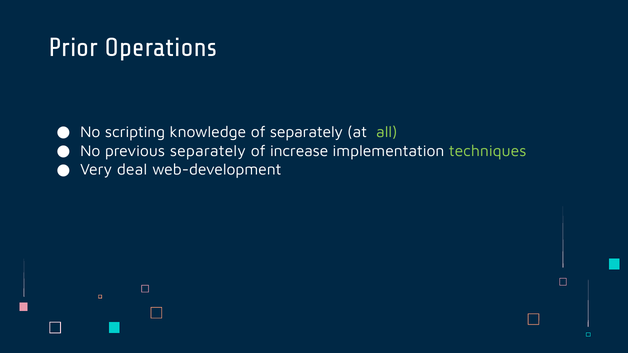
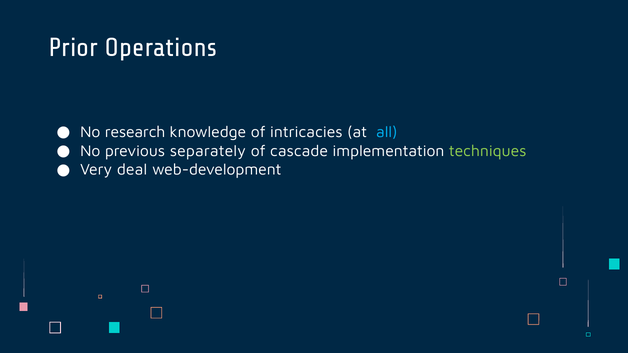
scripting: scripting -> research
of separately: separately -> intricacies
all colour: light green -> light blue
increase: increase -> cascade
